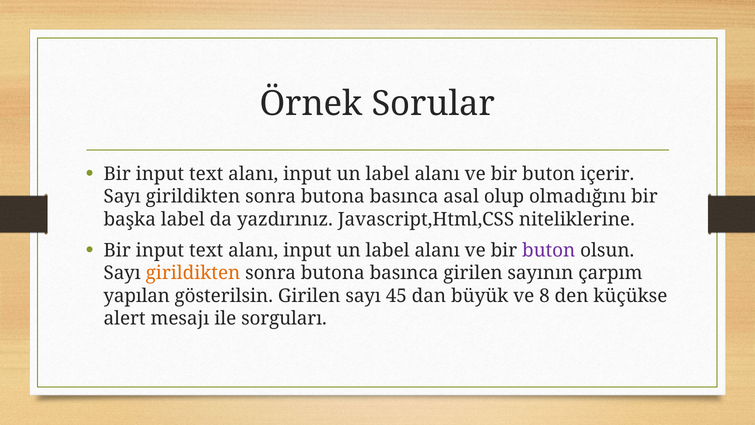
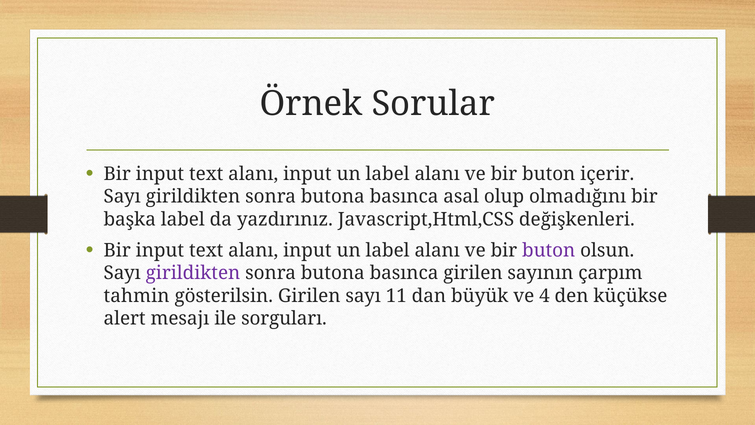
niteliklerine: niteliklerine -> değişkenleri
girildikten at (193, 273) colour: orange -> purple
yapılan: yapılan -> tahmin
45: 45 -> 11
8: 8 -> 4
